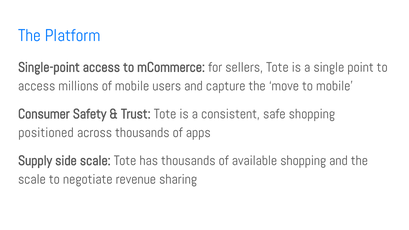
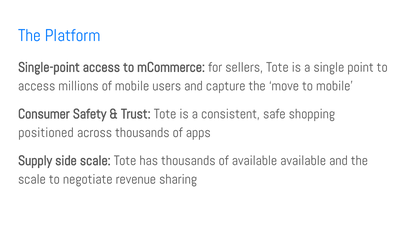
available shopping: shopping -> available
